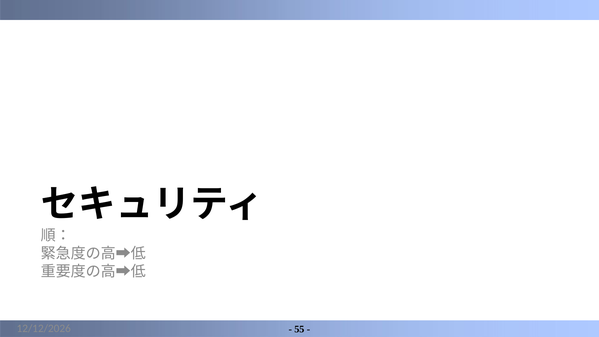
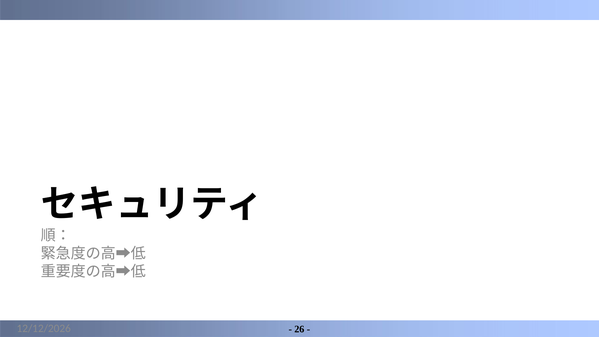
55: 55 -> 26
